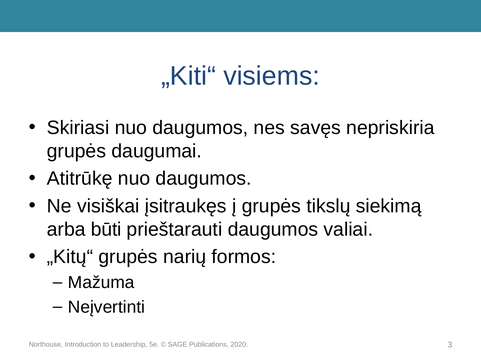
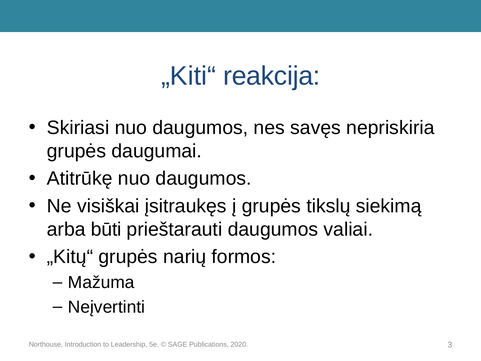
visiems: visiems -> reakcija
